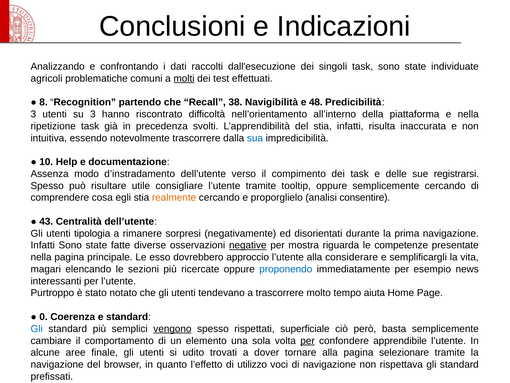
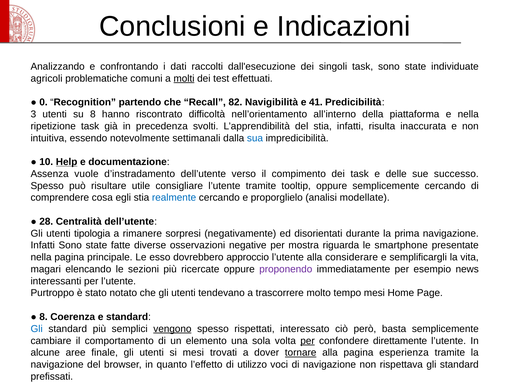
8: 8 -> 0
38: 38 -> 82
48: 48 -> 41
su 3: 3 -> 8
notevolmente trascorrere: trascorrere -> settimanali
Help underline: none -> present
modo: modo -> vuole
registrarsi: registrarsi -> successo
realmente colour: orange -> blue
consentire: consentire -> modellate
43: 43 -> 28
negative underline: present -> none
competenze: competenze -> smartphone
proponendo colour: blue -> purple
tempo aiuta: aiuta -> mesi
0 at (43, 316): 0 -> 8
superficiale: superficiale -> interessato
apprendibile: apprendibile -> direttamente
si udito: udito -> mesi
tornare underline: none -> present
selezionare: selezionare -> esperienza
